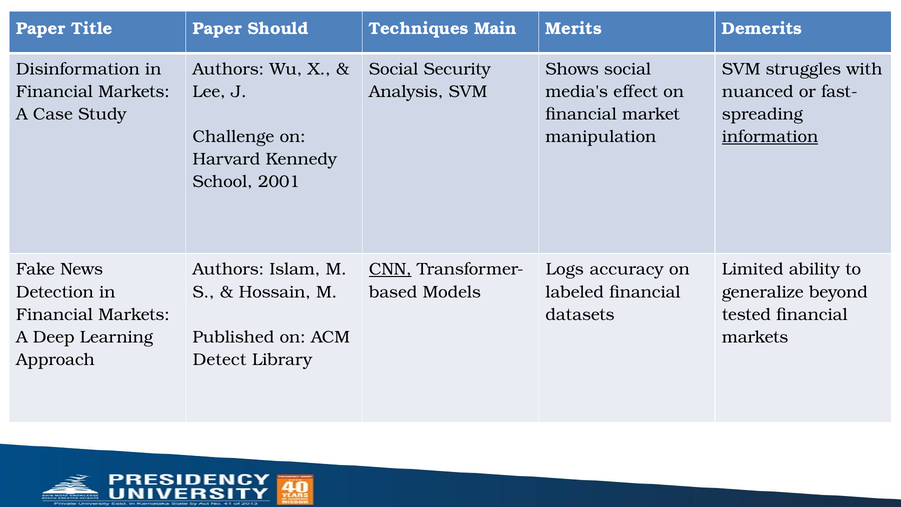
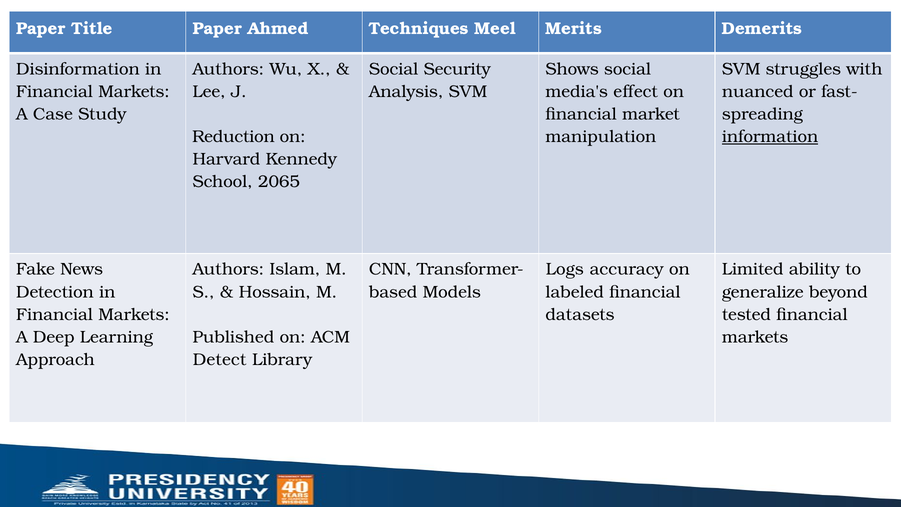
Should: Should -> Ahmed
Main: Main -> Meel
Challenge: Challenge -> Reduction
2001: 2001 -> 2065
CNN underline: present -> none
